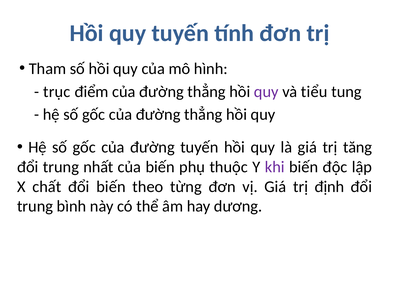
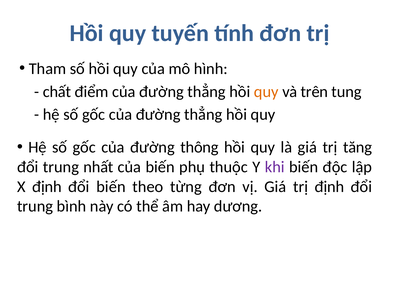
trục: trục -> chất
quy at (266, 92) colour: purple -> orange
tiểu: tiểu -> trên
đường tuyến: tuyến -> thông
X chất: chất -> định
